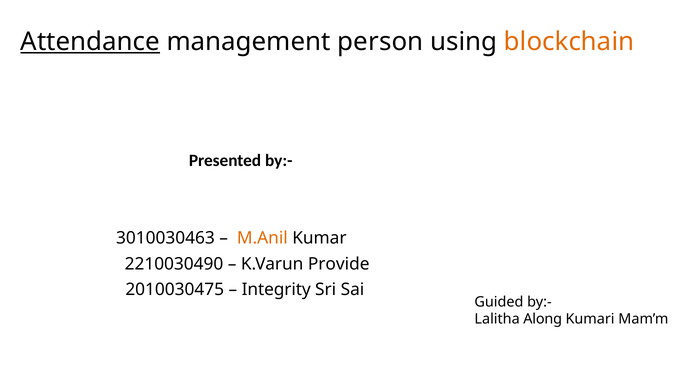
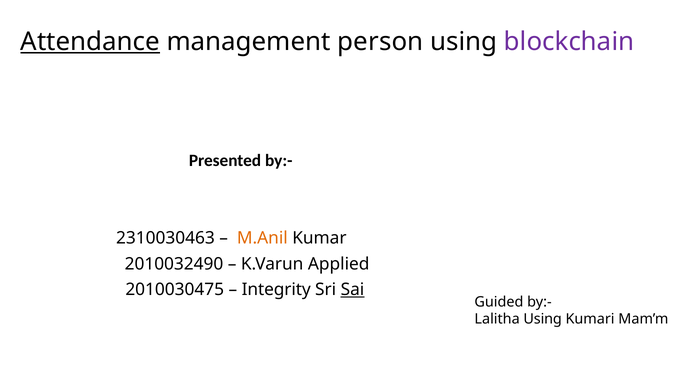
blockchain colour: orange -> purple
3010030463: 3010030463 -> 2310030463
2210030490: 2210030490 -> 2010032490
Provide: Provide -> Applied
Sai underline: none -> present
Lalitha Along: Along -> Using
